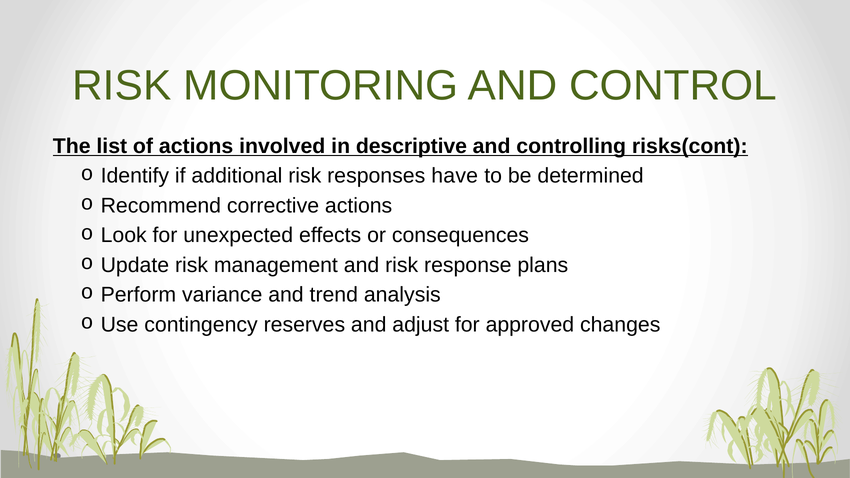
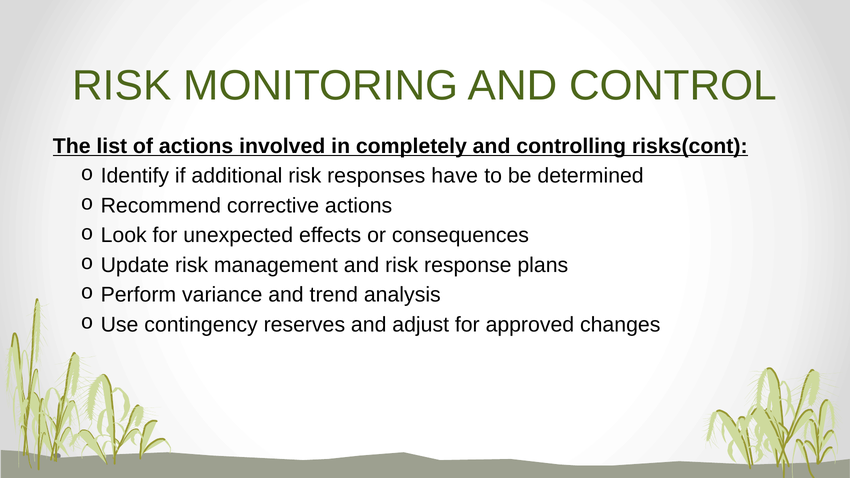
descriptive: descriptive -> completely
